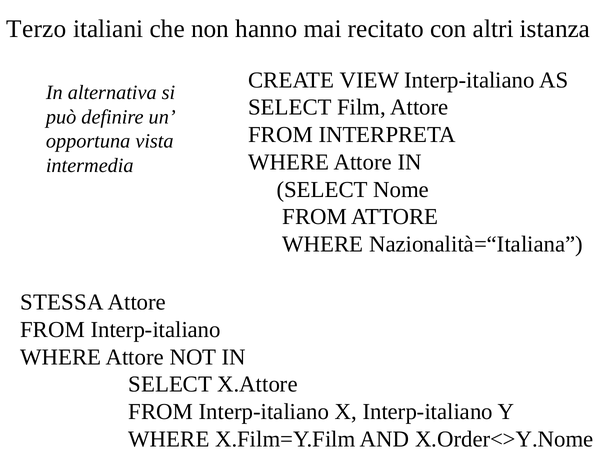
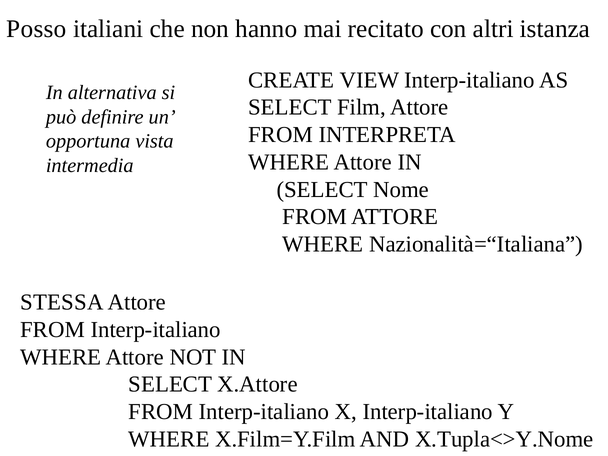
Terzo: Terzo -> Posso
X.Order<>Y.Nome: X.Order<>Y.Nome -> X.Tupla<>Y.Nome
